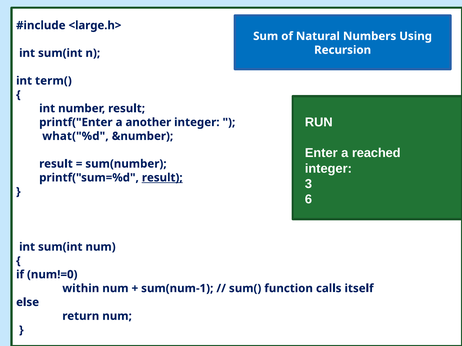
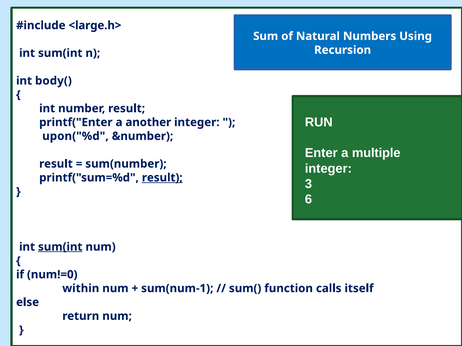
term(: term( -> body(
what("%d: what("%d -> upon("%d
reached: reached -> multiple
sum(int at (60, 247) underline: none -> present
